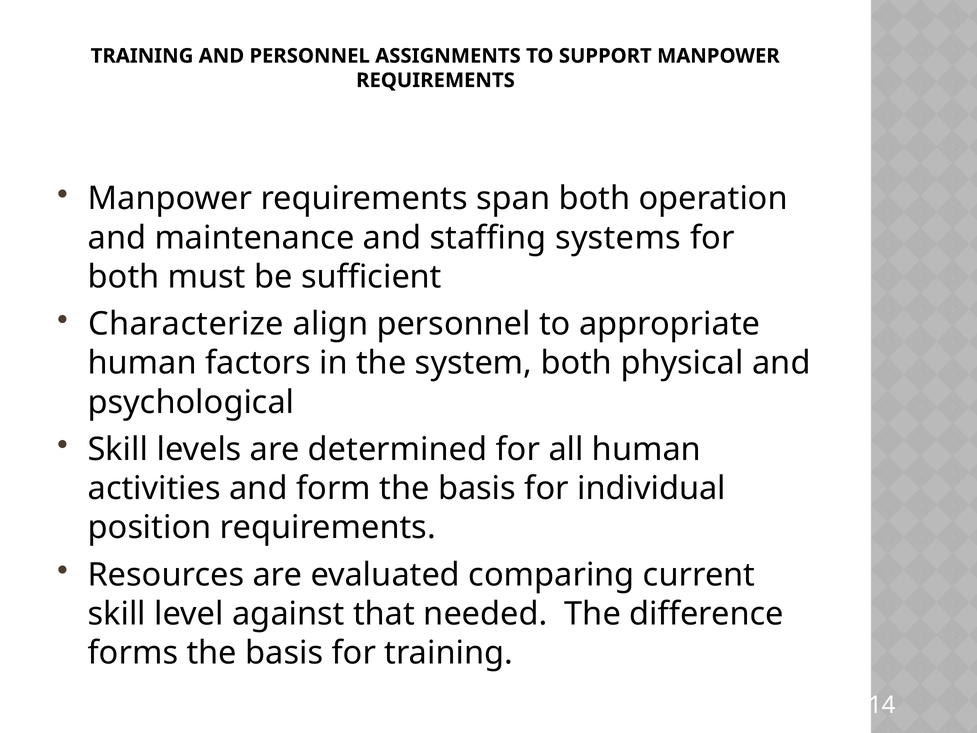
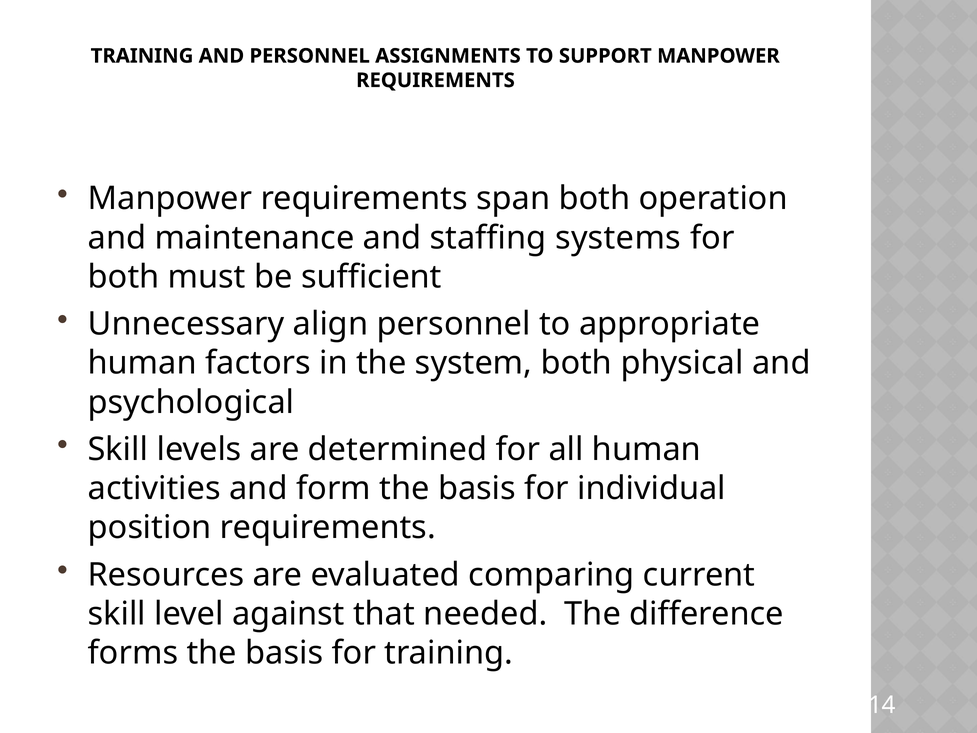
Characterize: Characterize -> Unnecessary
